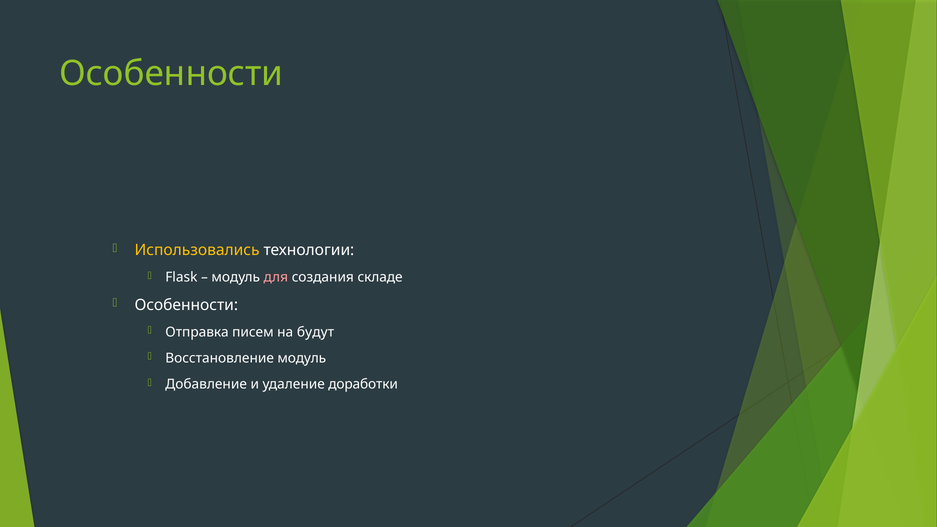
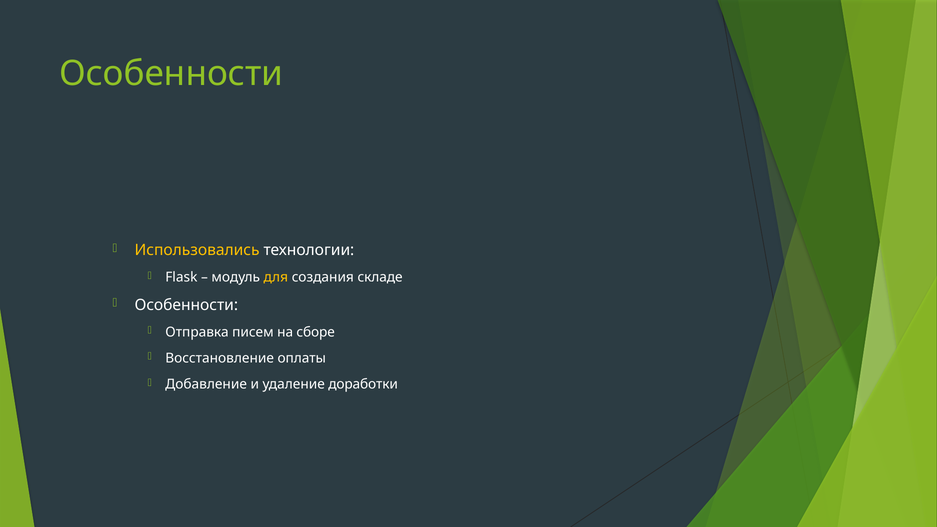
для colour: pink -> yellow
будут: будут -> сборе
Восстановление модуль: модуль -> оплаты
